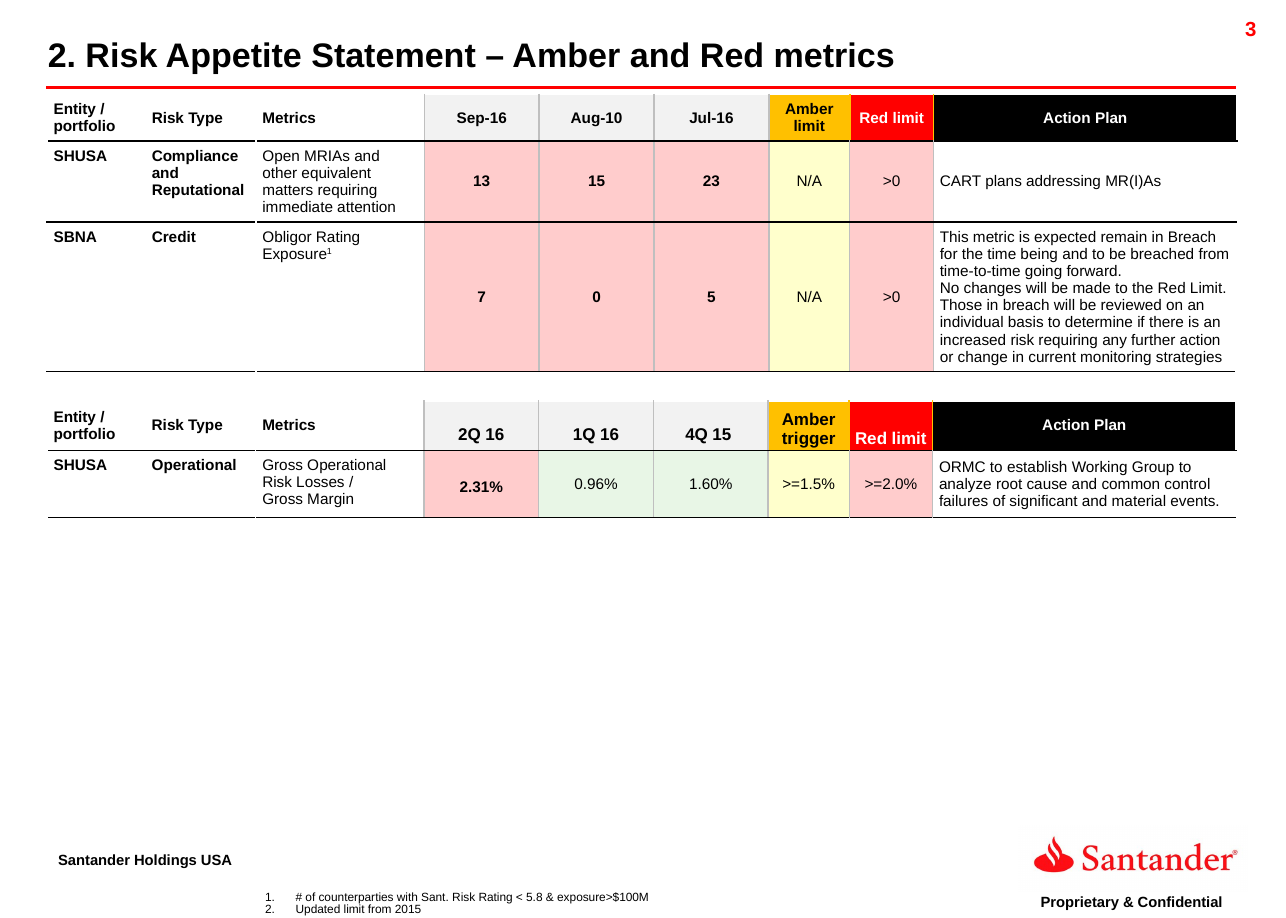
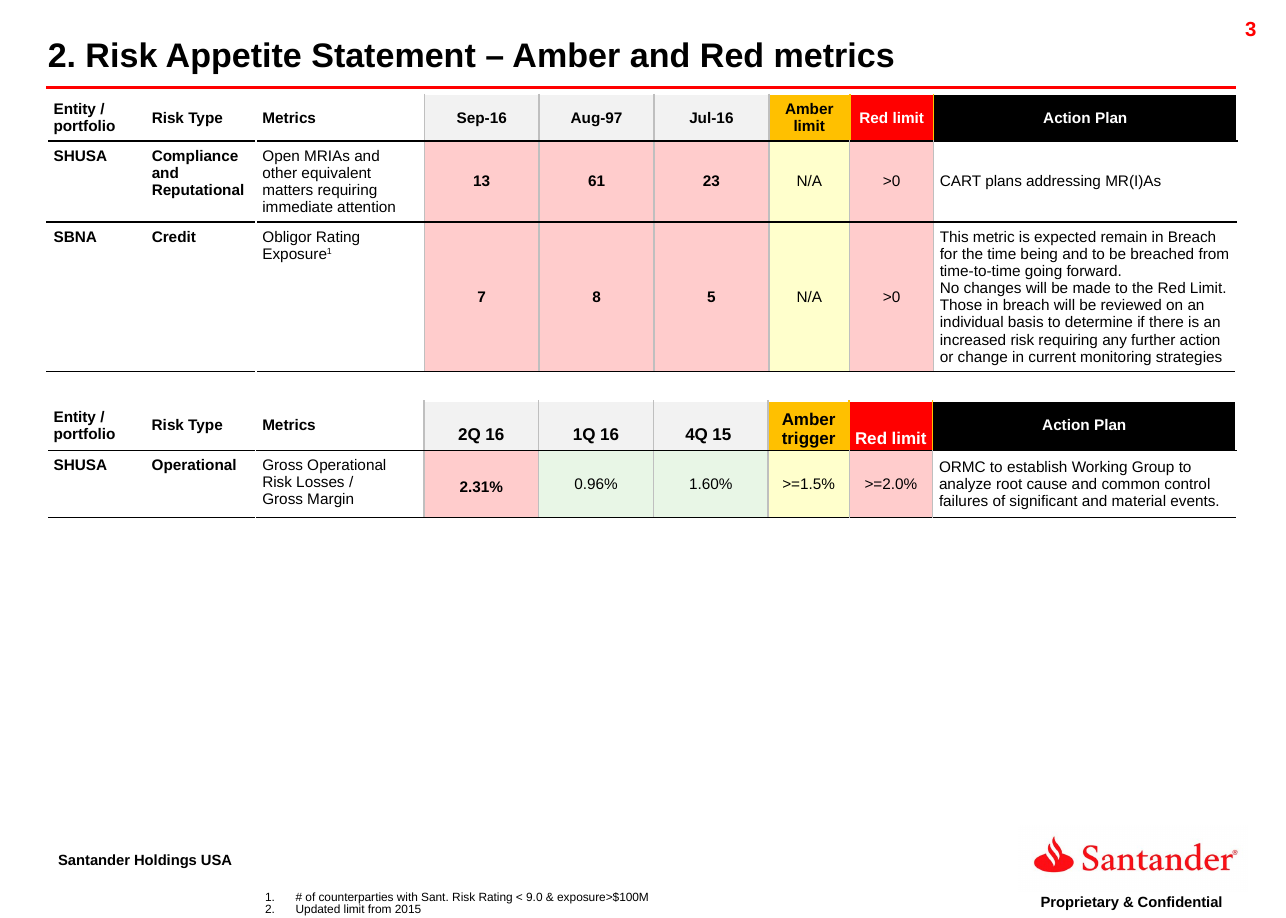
Aug-10: Aug-10 -> Aug-97
13 15: 15 -> 61
0: 0 -> 8
5.8: 5.8 -> 9.0
